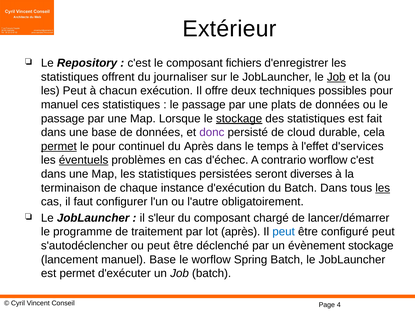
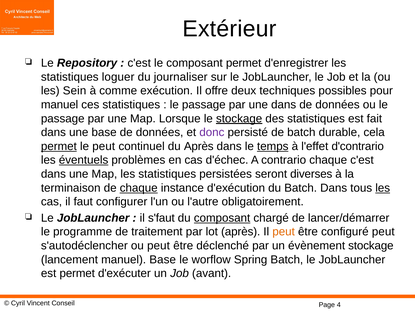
composant fichiers: fichiers -> permet
offrent: offrent -> loguer
Job at (336, 77) underline: present -> none
les Peut: Peut -> Sein
chacun: chacun -> comme
une plats: plats -> dans
de cloud: cloud -> batch
le pour: pour -> peut
temps underline: none -> present
d'services: d'services -> d'contrario
contrario worflow: worflow -> chaque
chaque at (139, 187) underline: none -> present
s'leur: s'leur -> s'faut
composant at (222, 217) underline: none -> present
peut at (284, 231) colour: blue -> orange
Job batch: batch -> avant
